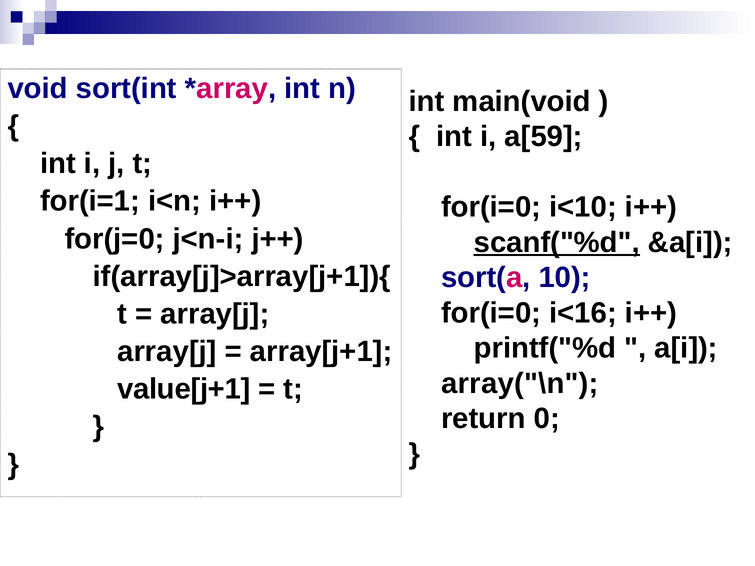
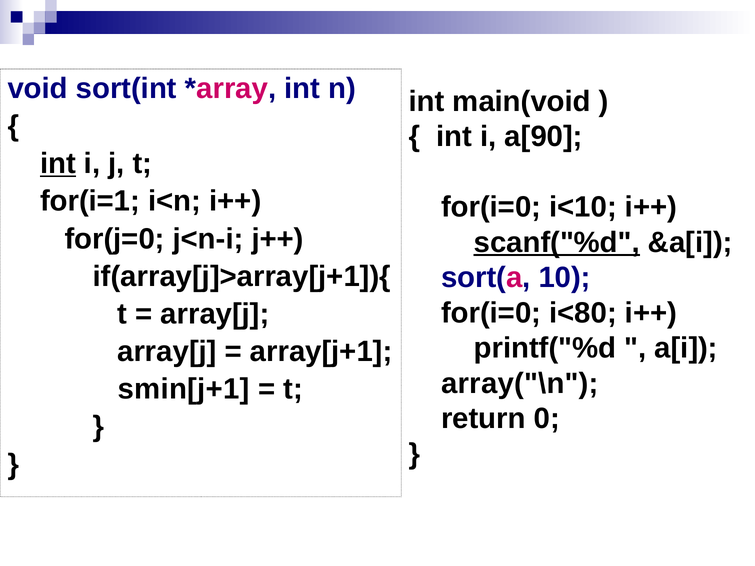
a[59: a[59 -> a[90
int at (58, 164) underline: none -> present
i<16: i<16 -> i<80
value[j+1: value[j+1 -> smin[j+1
